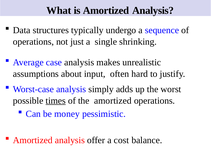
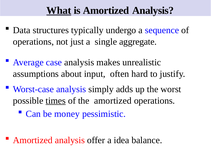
What underline: none -> present
shrinking: shrinking -> aggregate
cost: cost -> idea
